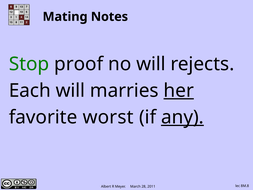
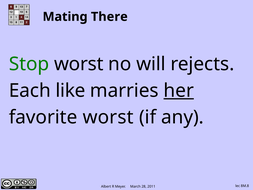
Notes: Notes -> There
Stop proof: proof -> worst
Each will: will -> like
any underline: present -> none
